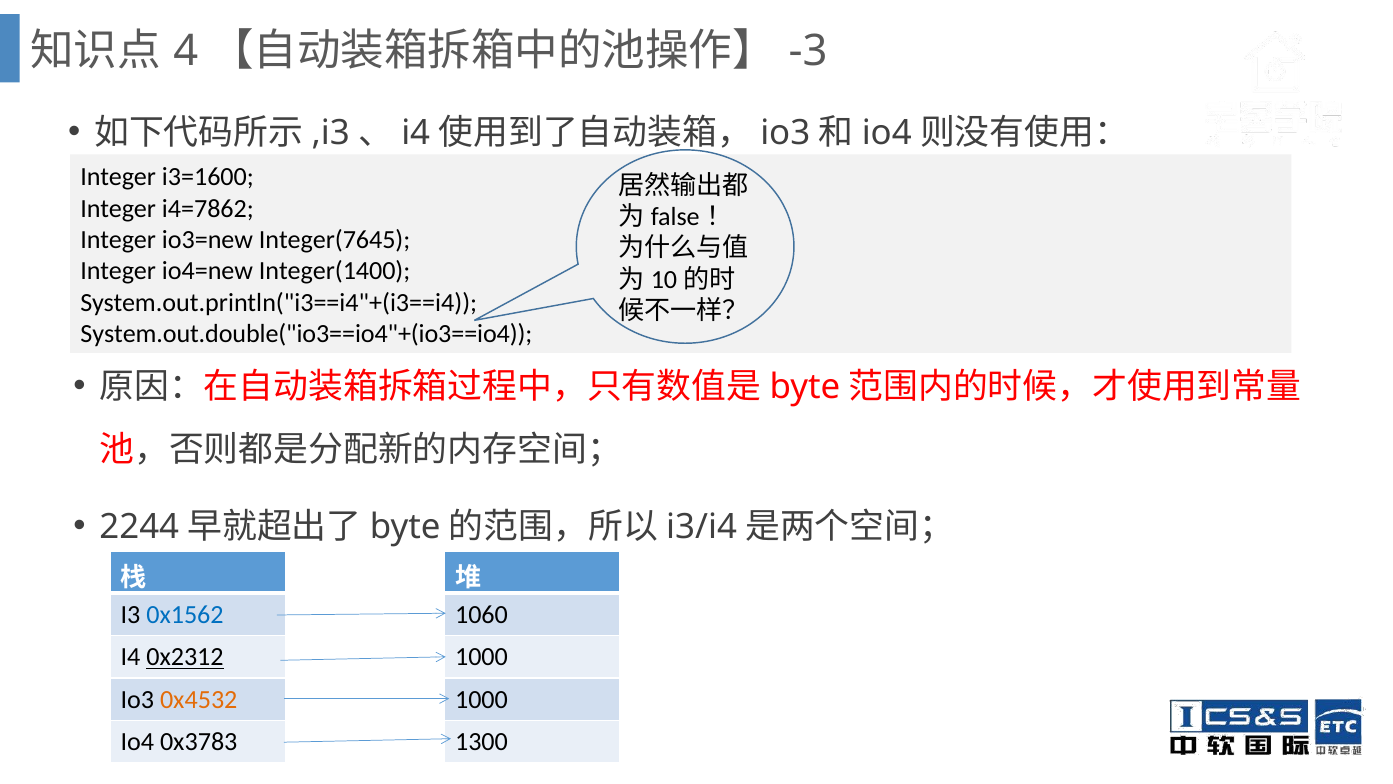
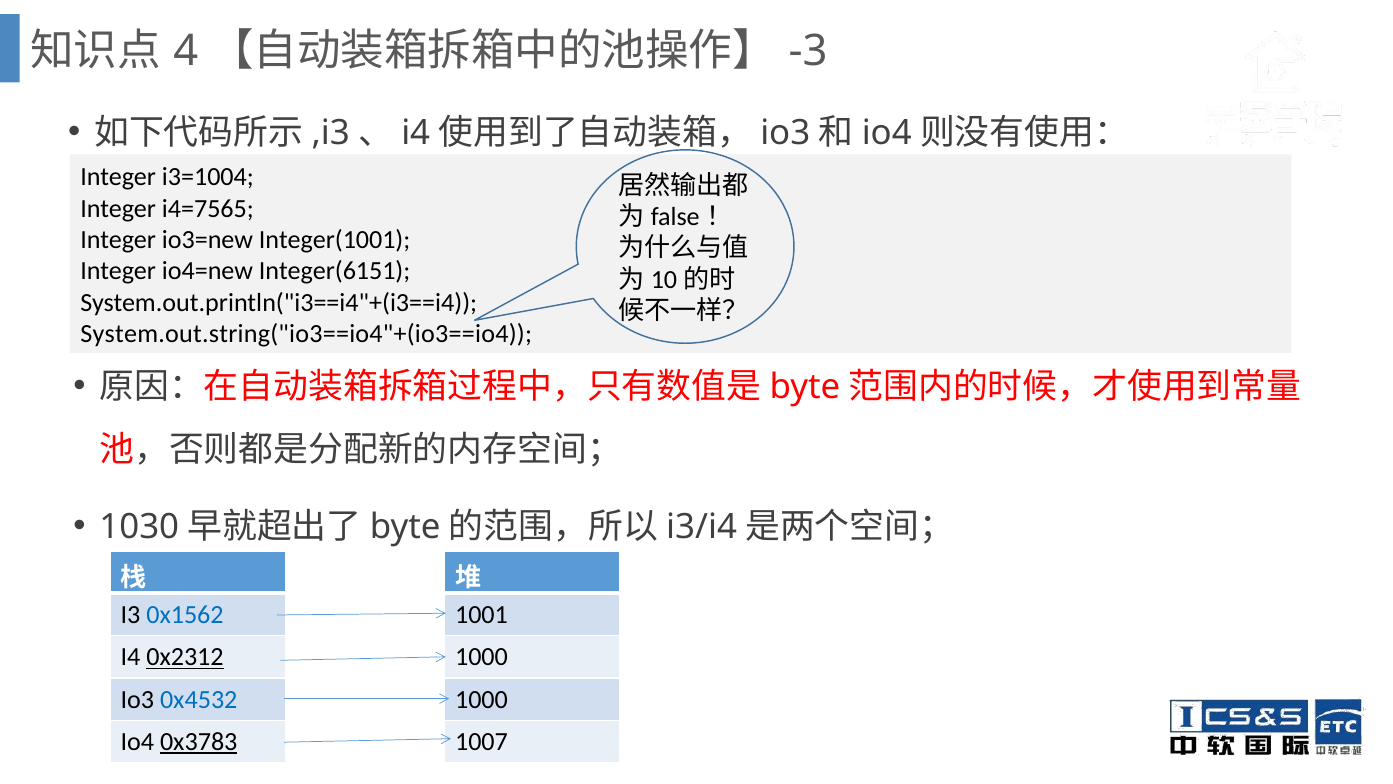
i3=1600: i3=1600 -> i3=1004
i4=7862: i4=7862 -> i4=7565
Integer(7645: Integer(7645 -> Integer(1001
Integer(1400: Integer(1400 -> Integer(6151
System.out.double("io3==io4"+(io3==io4: System.out.double("io3==io4"+(io3==io4 -> System.out.string("io3==io4"+(io3==io4
2244: 2244 -> 1030
1060: 1060 -> 1001
0x4532 colour: orange -> blue
0x3783 underline: none -> present
1300: 1300 -> 1007
